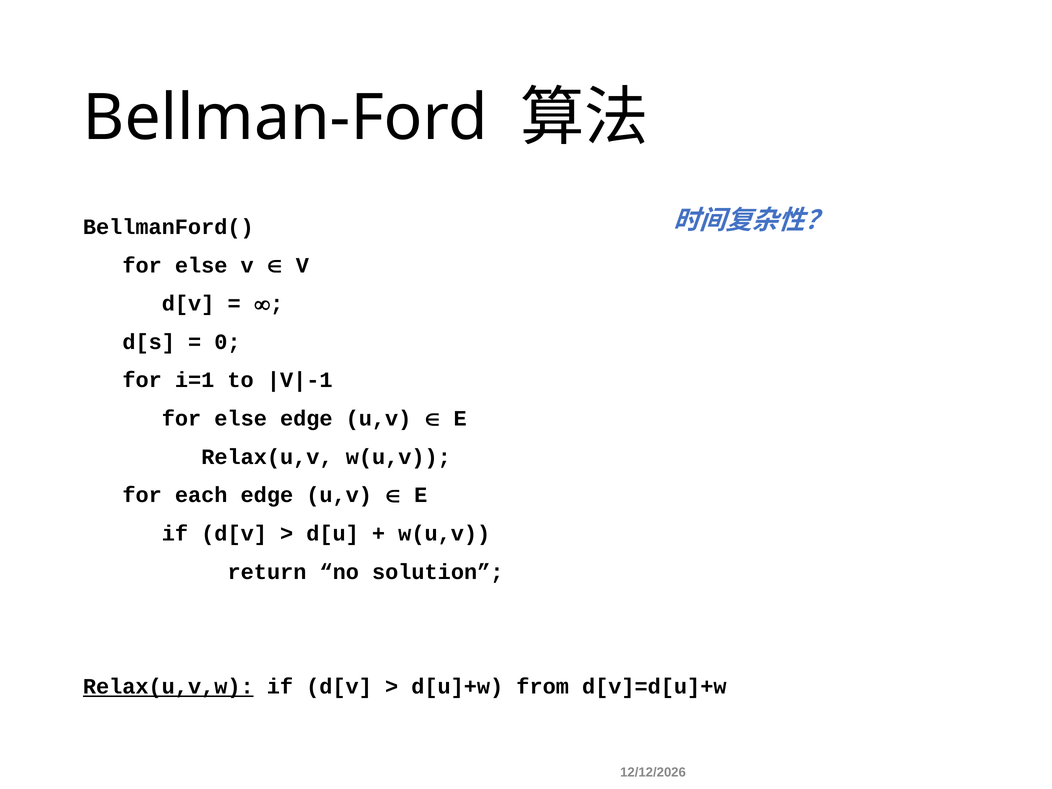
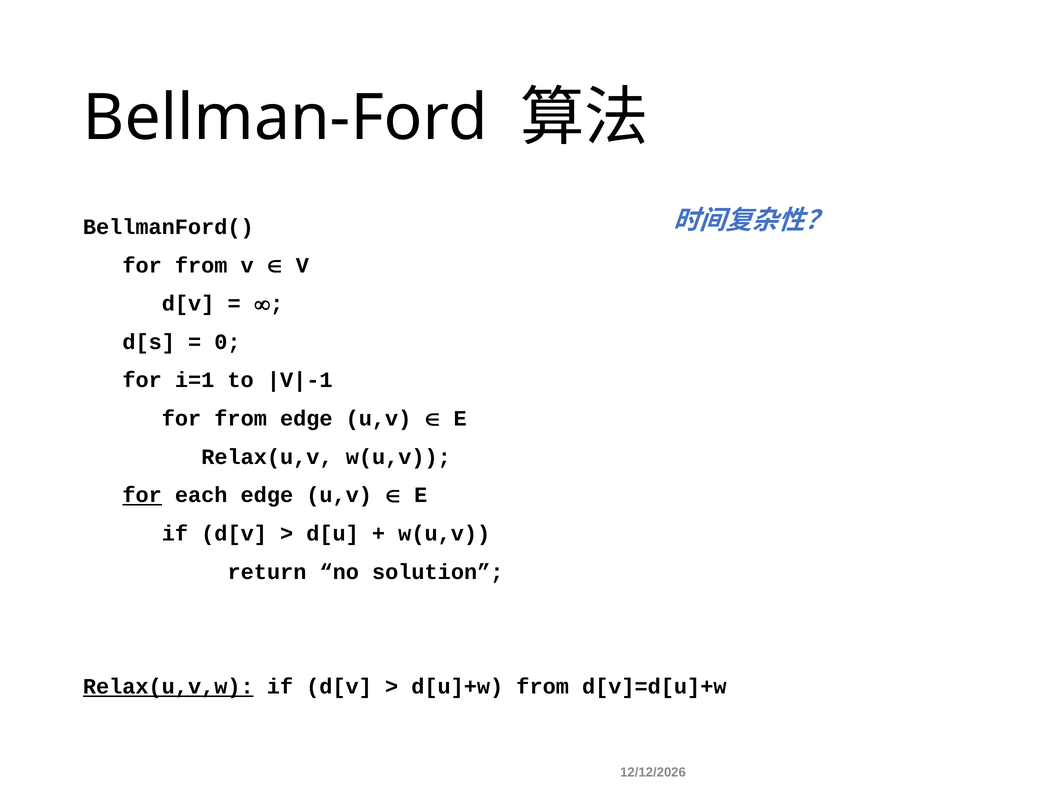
else at (201, 265): else -> from
else at (241, 419): else -> from
for at (142, 495) underline: none -> present
